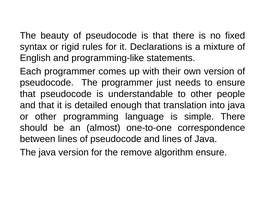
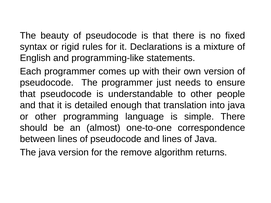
algorithm ensure: ensure -> returns
